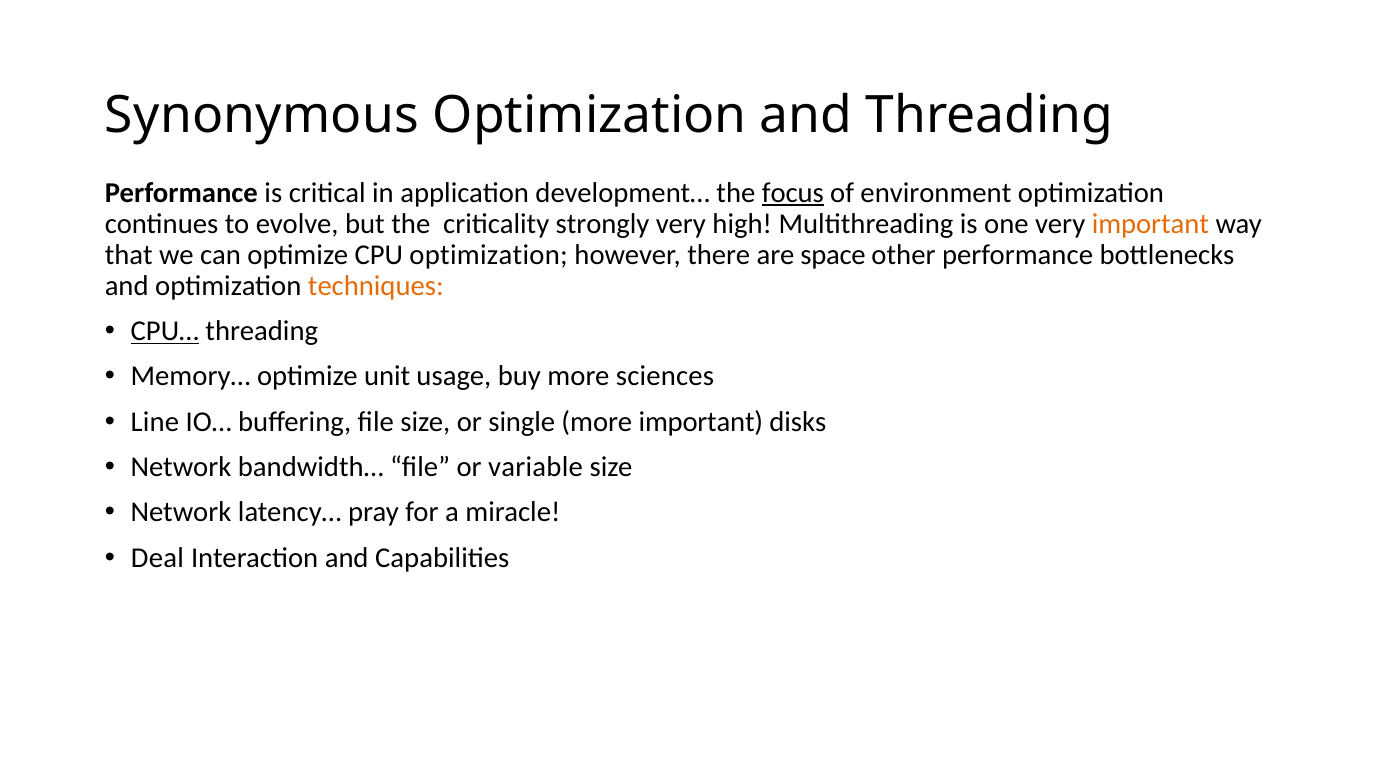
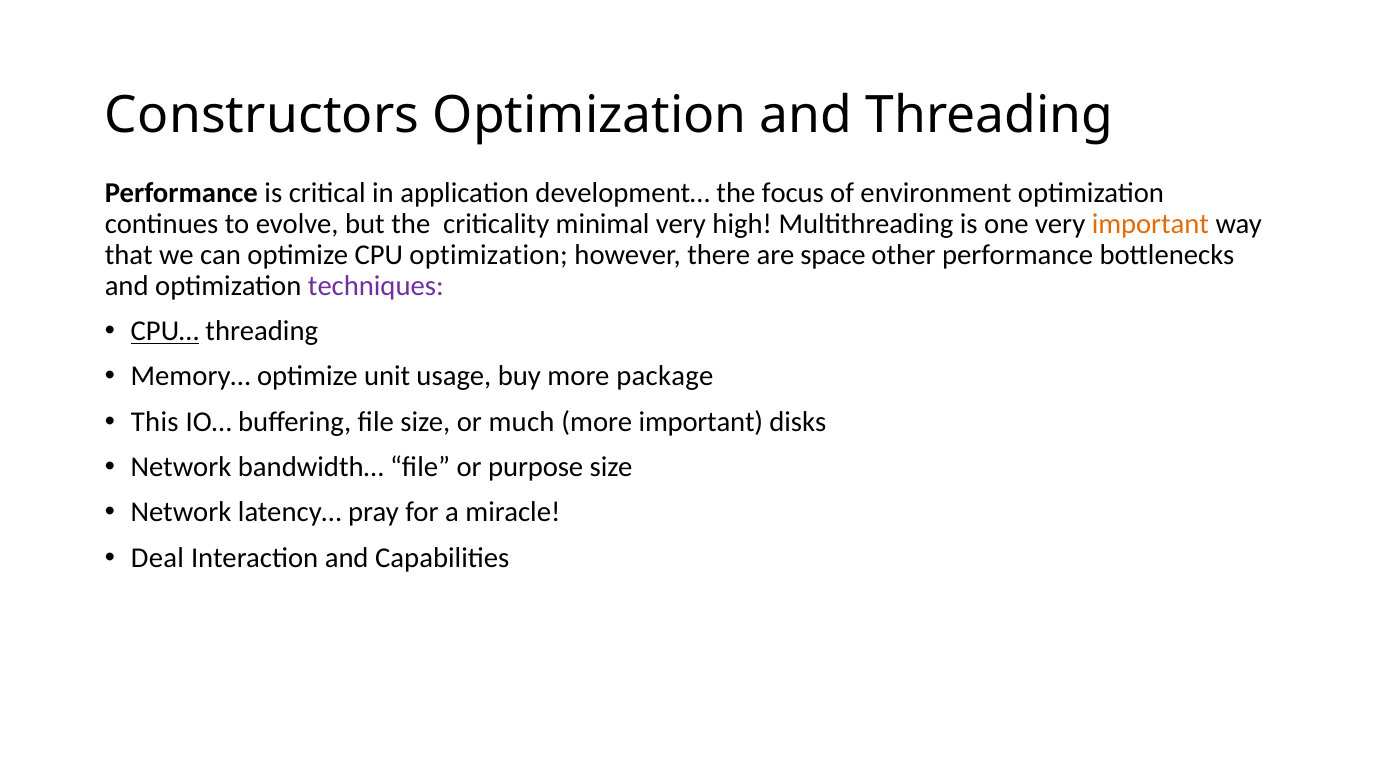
Synonymous: Synonymous -> Constructors
focus underline: present -> none
strongly: strongly -> minimal
techniques colour: orange -> purple
sciences: sciences -> package
Line: Line -> This
single: single -> much
variable: variable -> purpose
